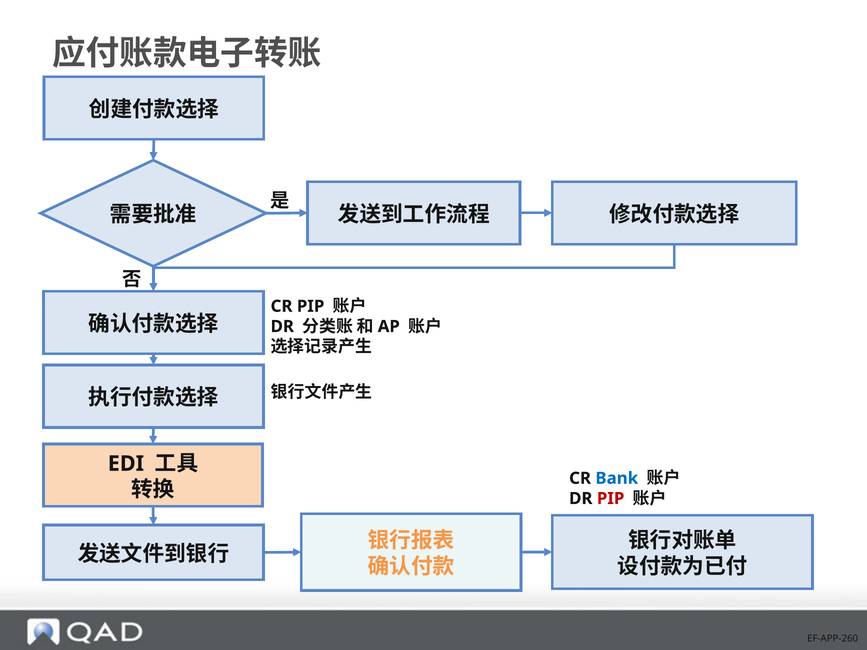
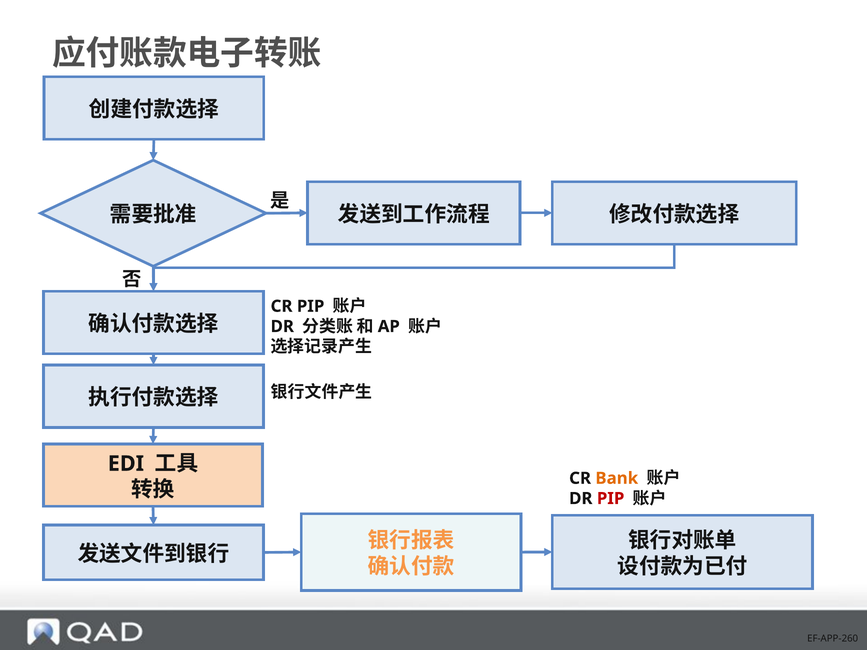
Bank colour: blue -> orange
